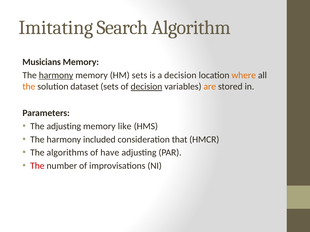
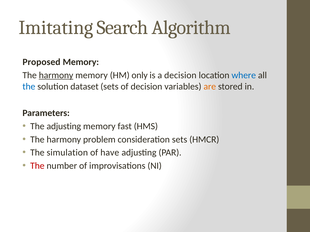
Musicians: Musicians -> Proposed
HM sets: sets -> only
where colour: orange -> blue
the at (29, 87) colour: orange -> blue
decision at (146, 87) underline: present -> none
like: like -> fast
included: included -> problem
consideration that: that -> sets
algorithms: algorithms -> simulation
